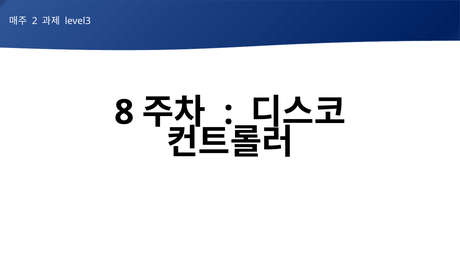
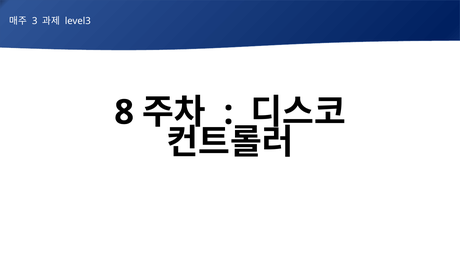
2: 2 -> 3
